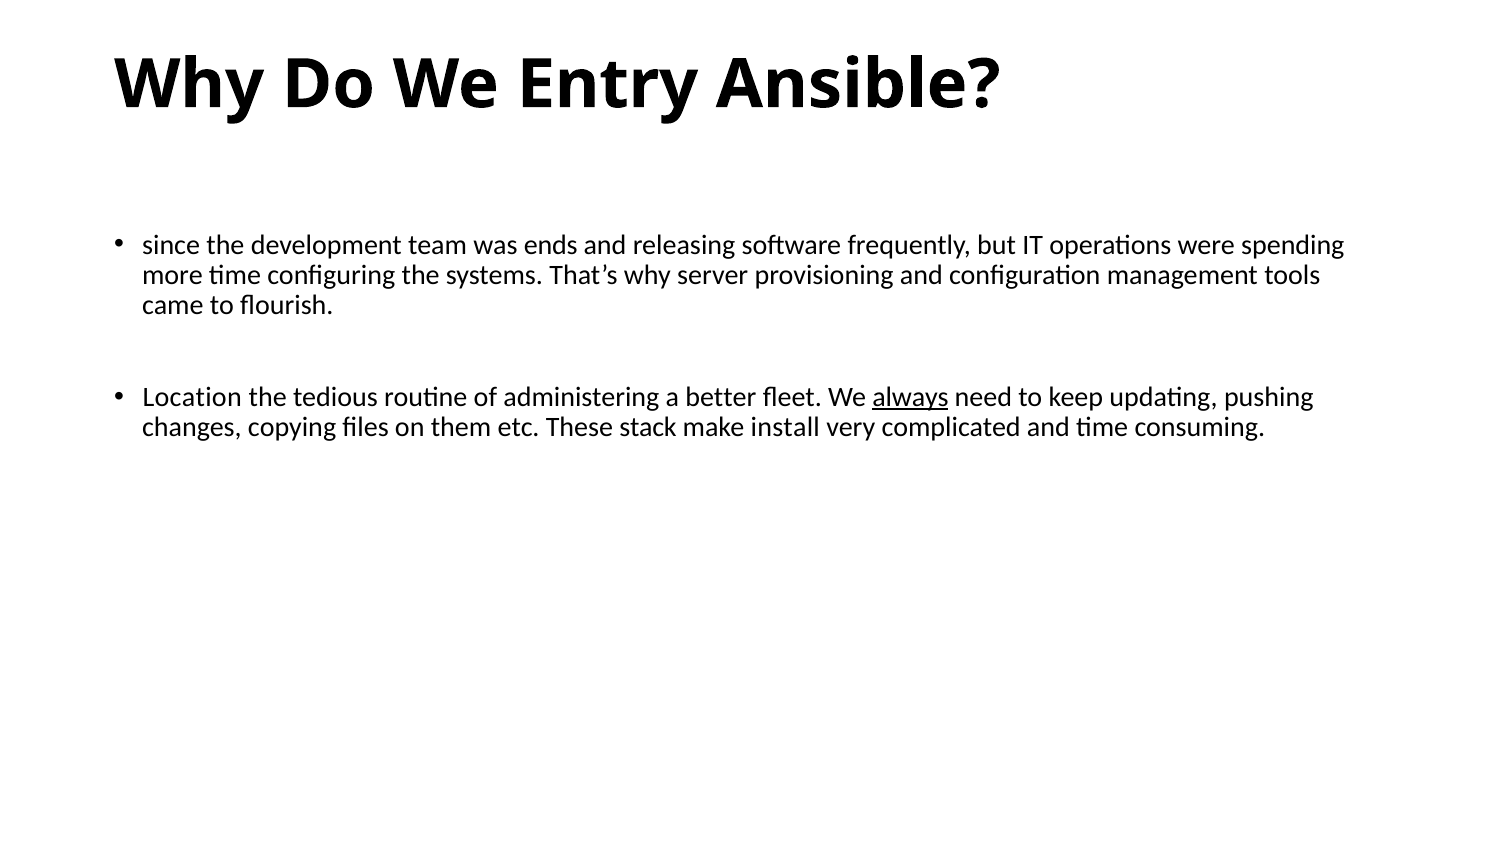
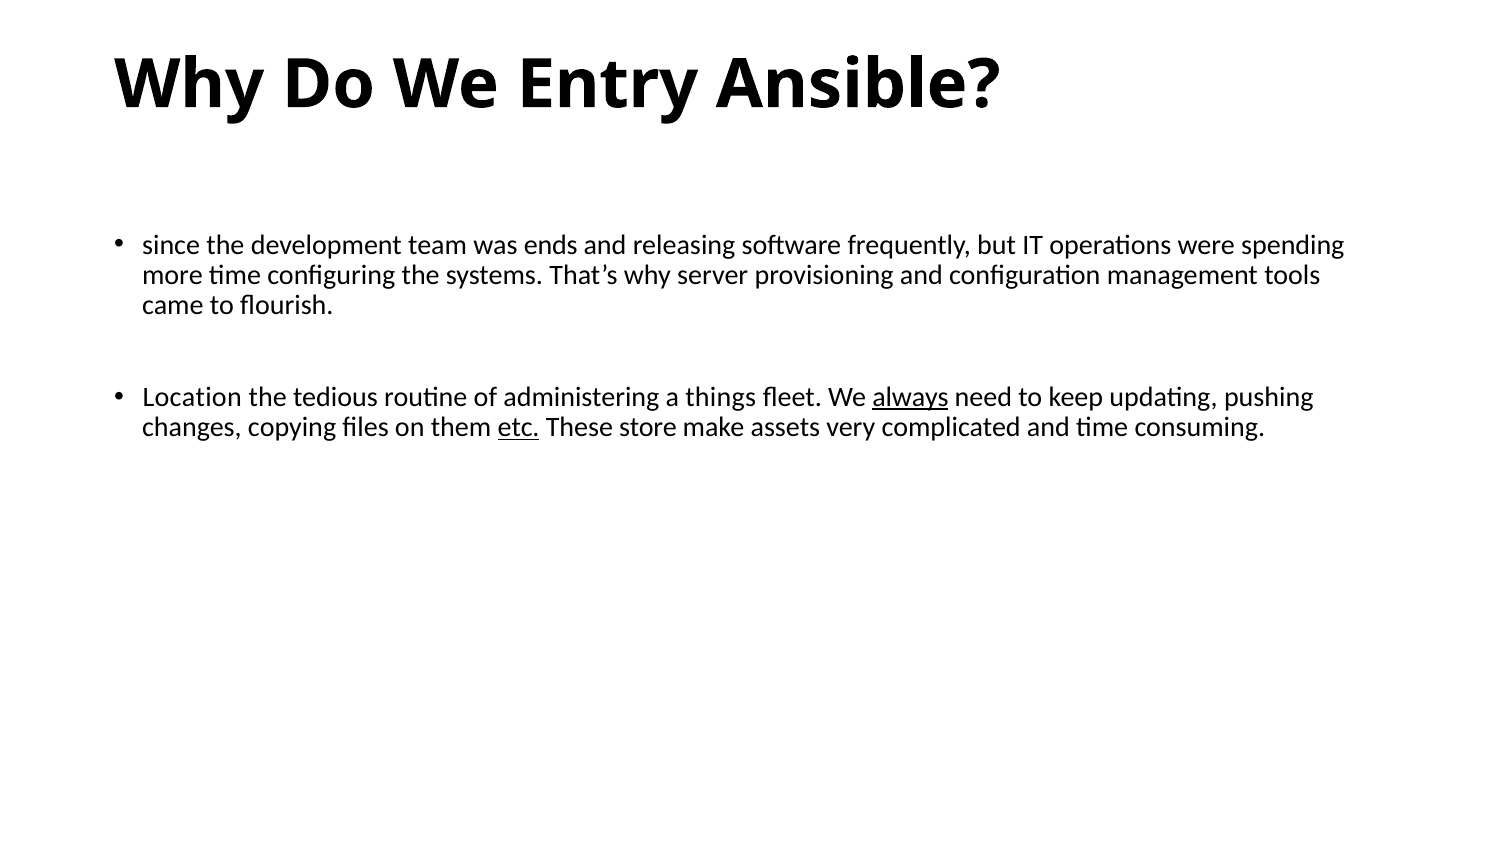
better: better -> things
etc underline: none -> present
stack: stack -> store
install: install -> assets
